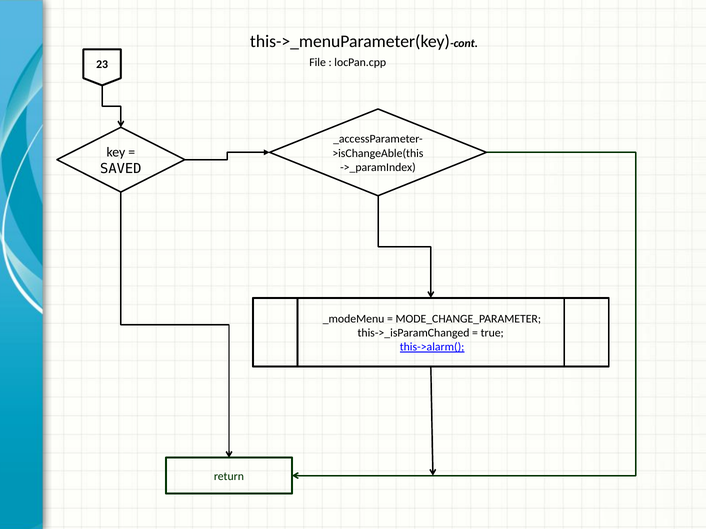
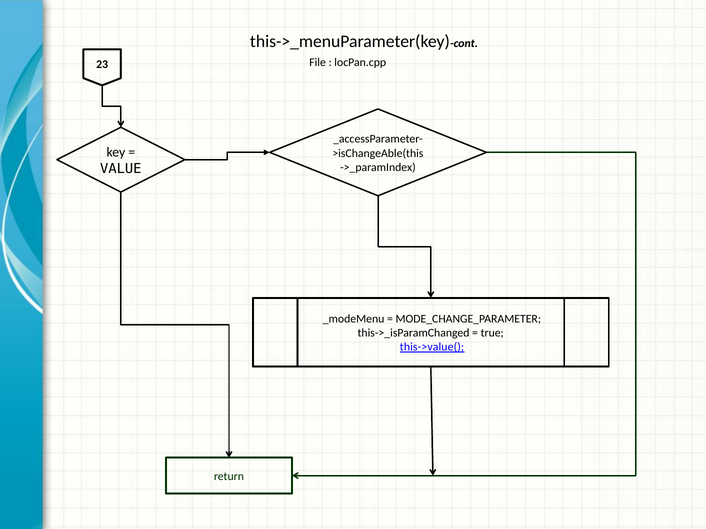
SAVED: SAVED -> VALUE
this->alarm(: this->alarm( -> this->value(
